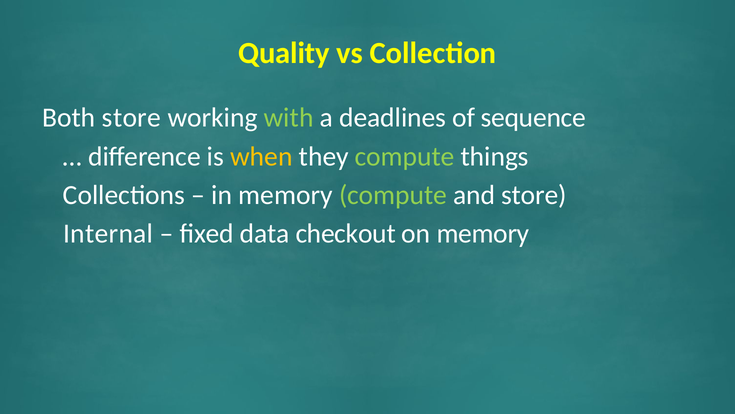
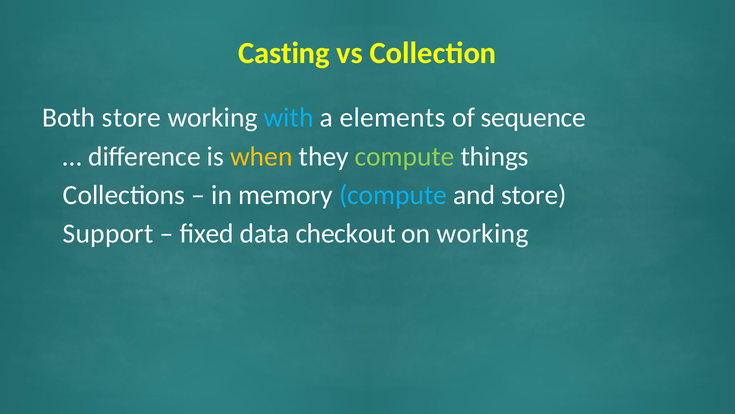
Quality: Quality -> Casting
with colour: light green -> light blue
deadlines: deadlines -> elements
compute at (393, 195) colour: light green -> light blue
Internal: Internal -> Support
on memory: memory -> working
